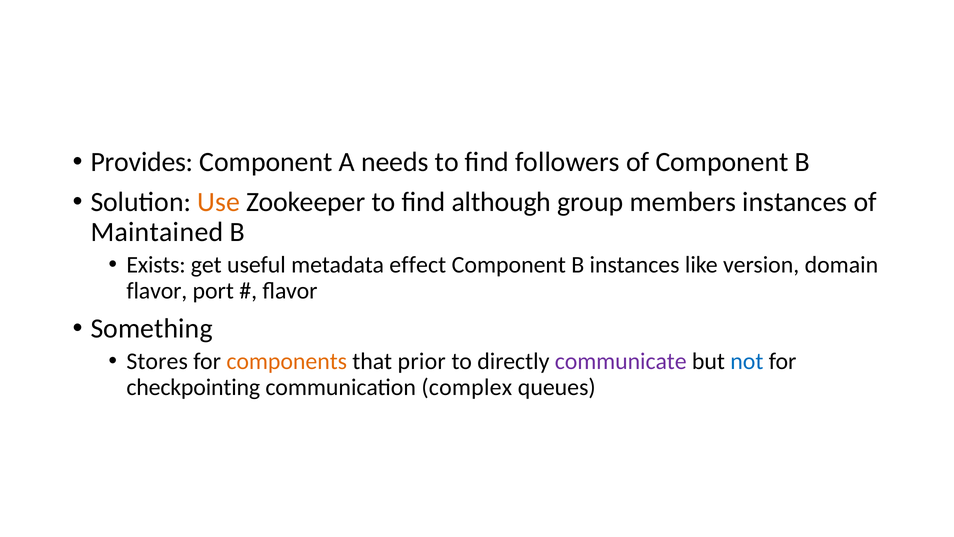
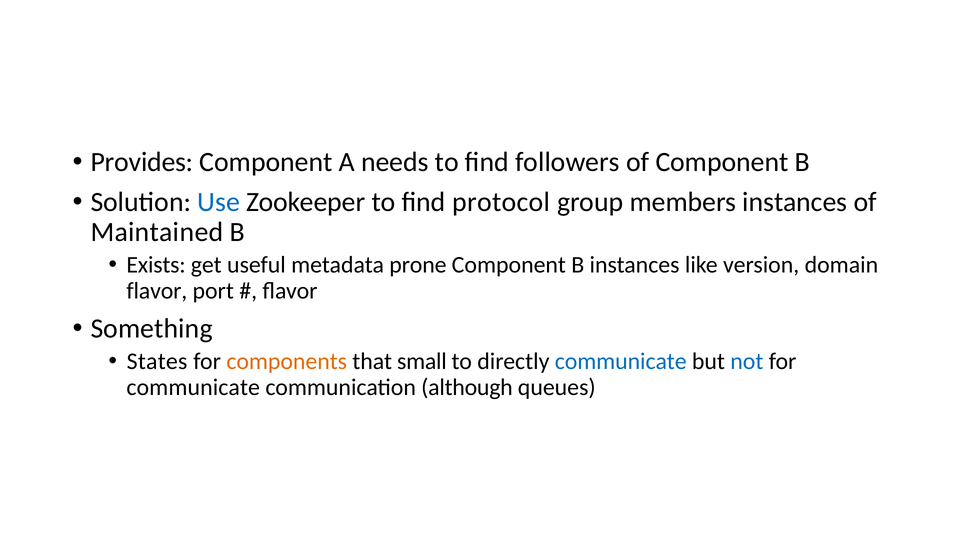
Use colour: orange -> blue
although: although -> protocol
effect: effect -> prone
Stores: Stores -> States
prior: prior -> small
communicate at (621, 361) colour: purple -> blue
checkpointing at (193, 387): checkpointing -> communicate
complex: complex -> although
